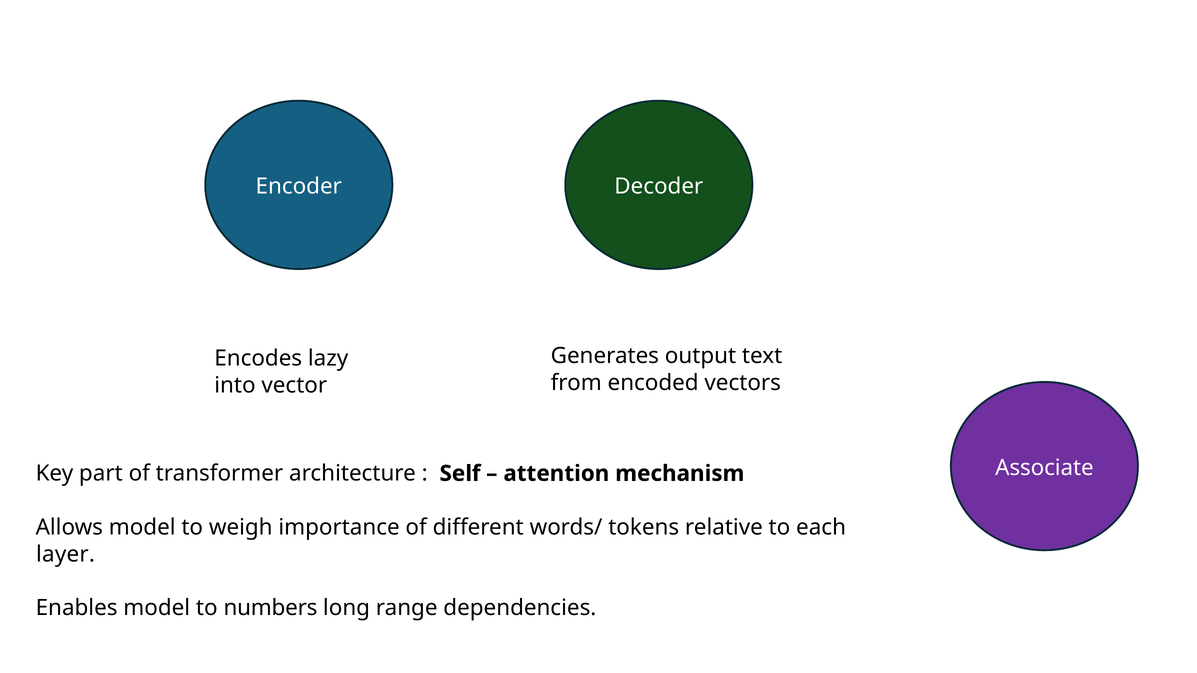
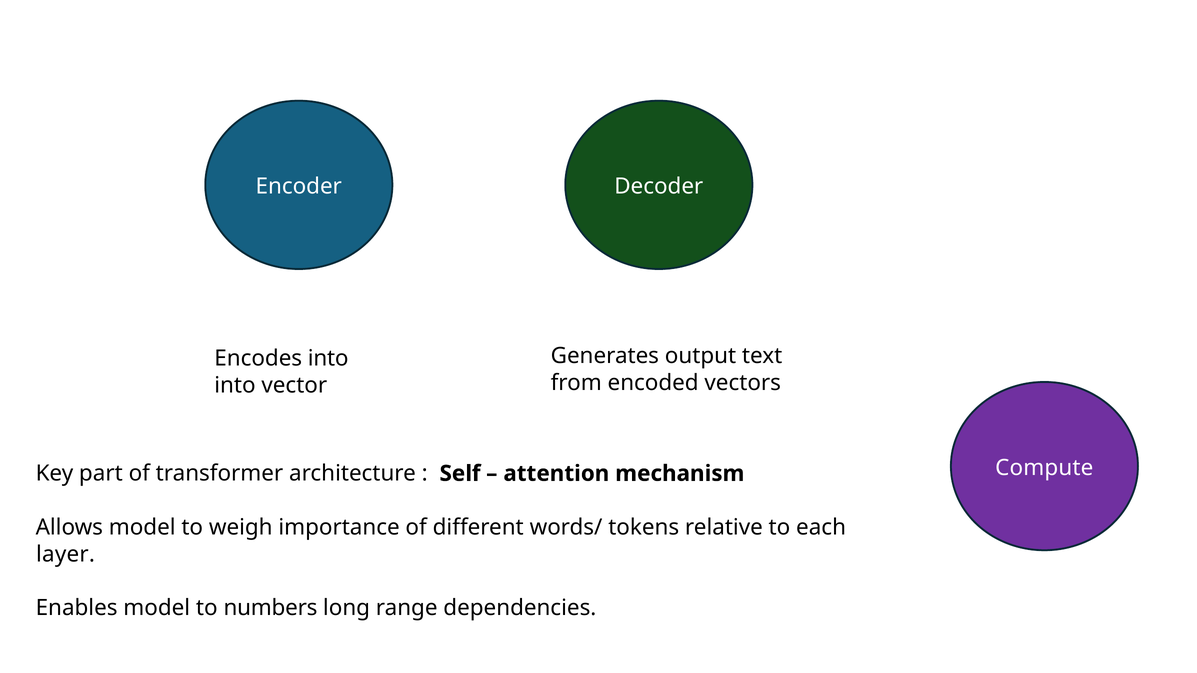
Encodes lazy: lazy -> into
Associate: Associate -> Compute
